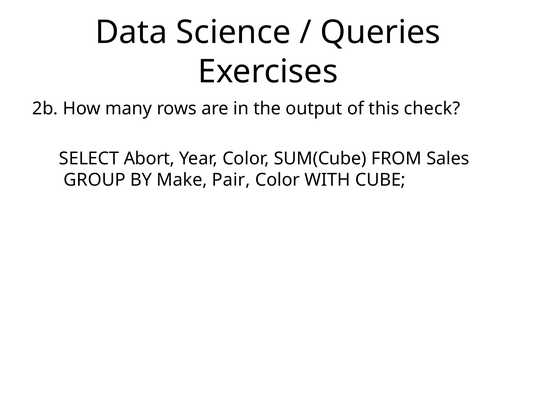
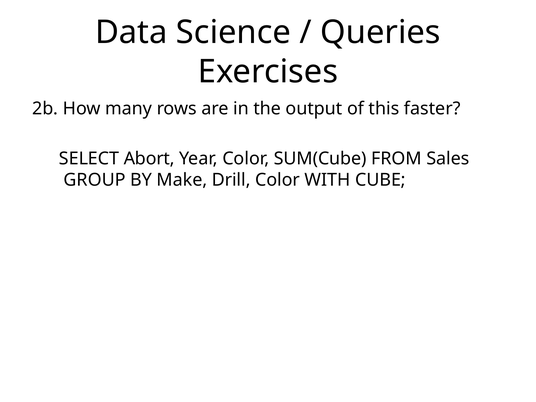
check: check -> faster
Pair: Pair -> Drill
